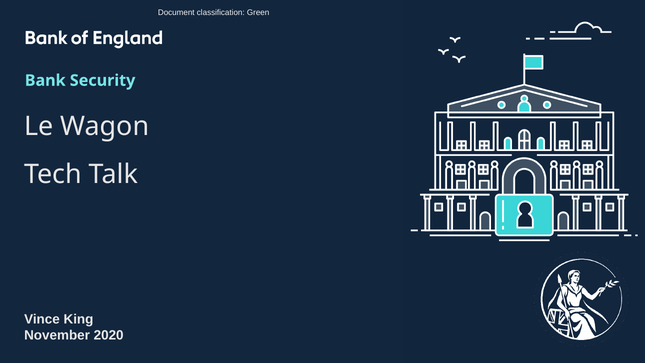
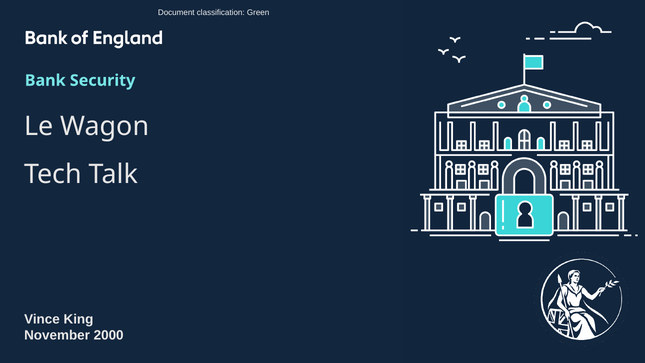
2020: 2020 -> 2000
